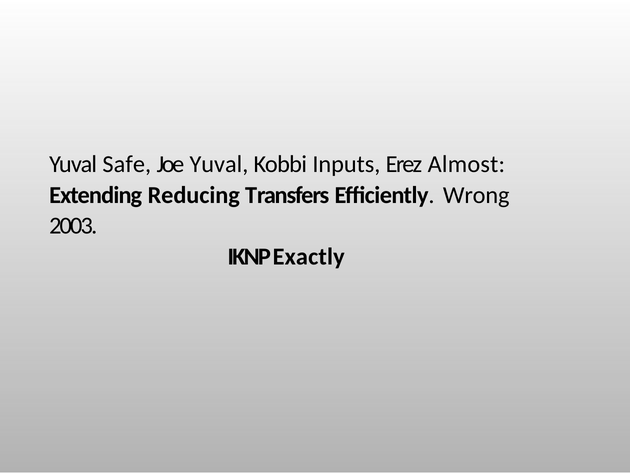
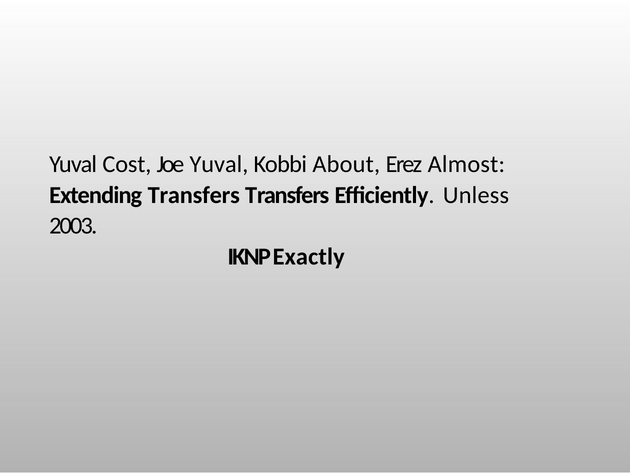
Safe: Safe -> Cost
Inputs: Inputs -> About
Extending Reducing: Reducing -> Transfers
Wrong: Wrong -> Unless
